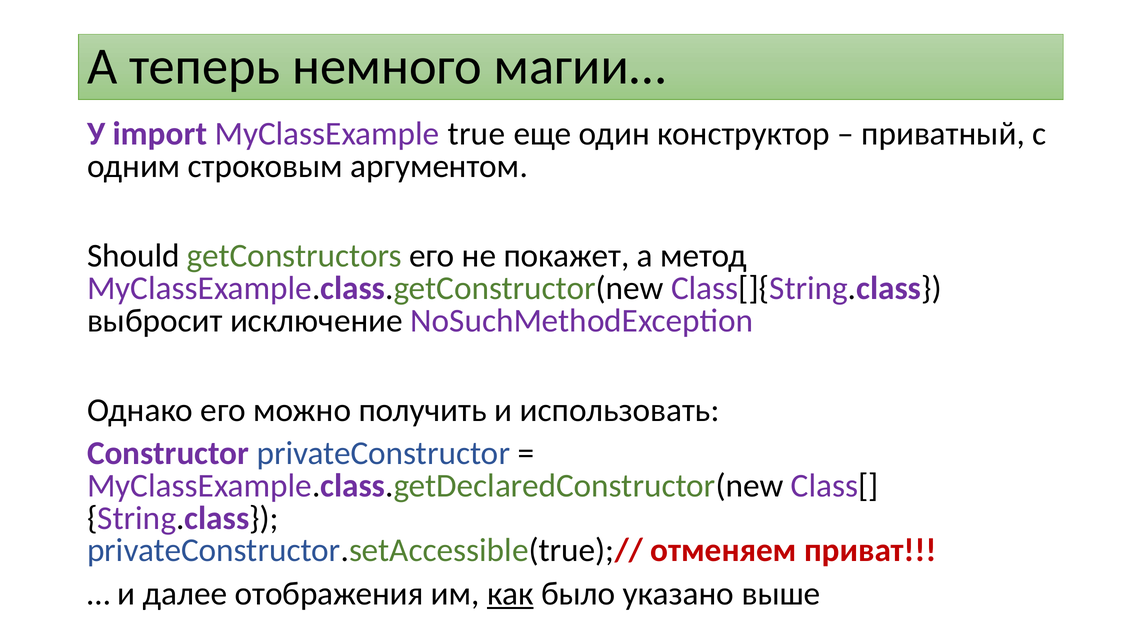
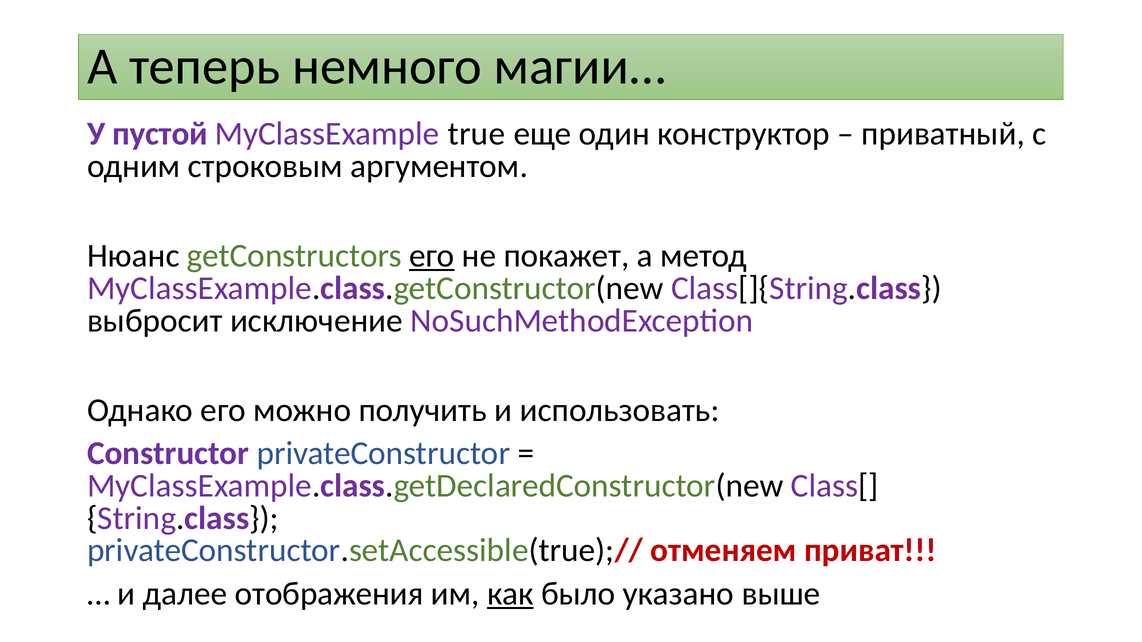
import: import -> пустой
Should: Should -> Нюанс
его at (432, 256) underline: none -> present
